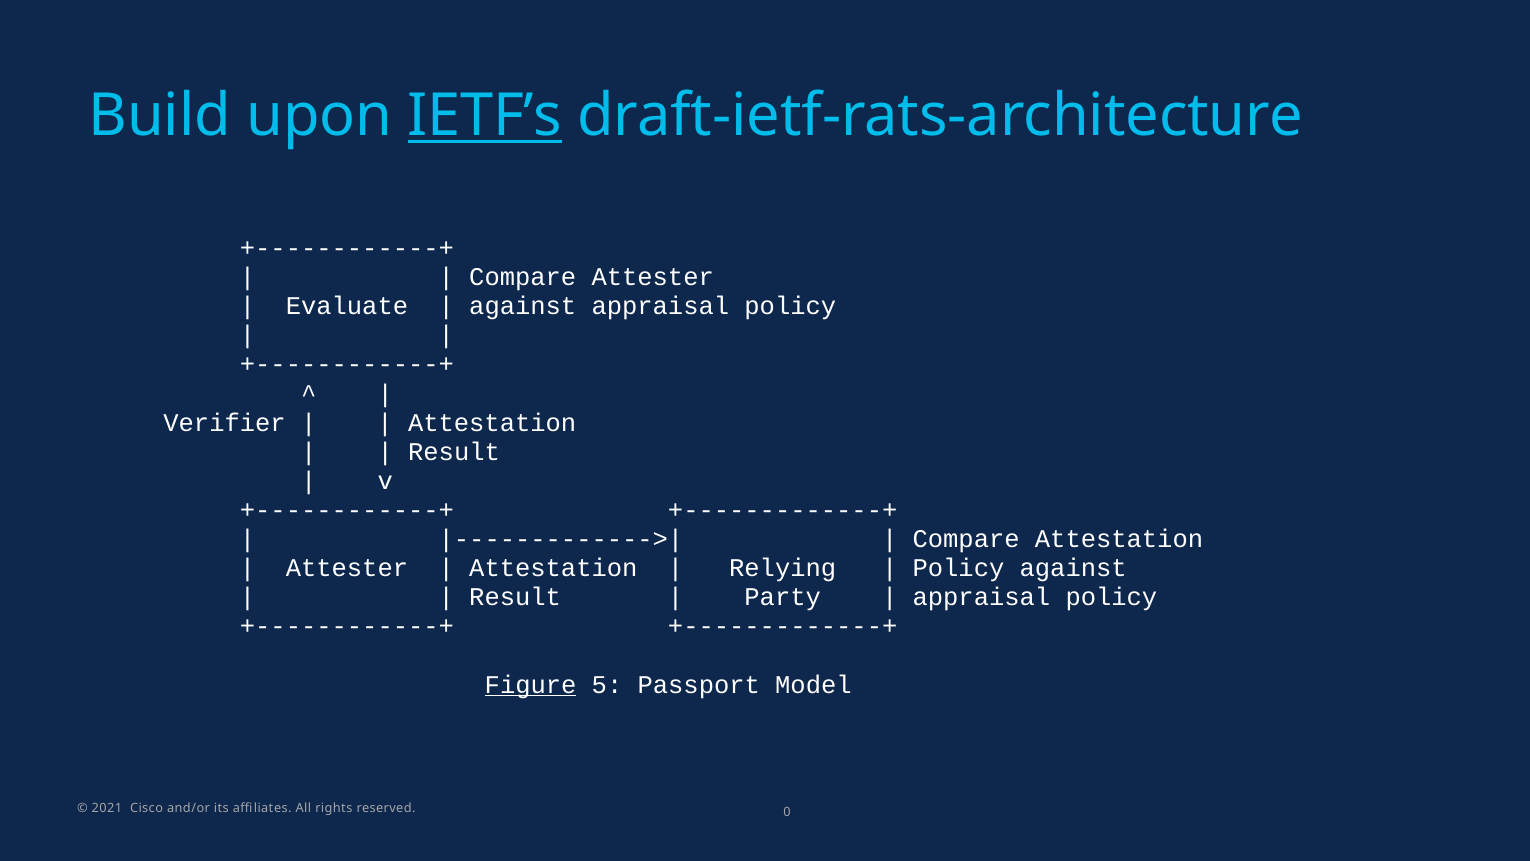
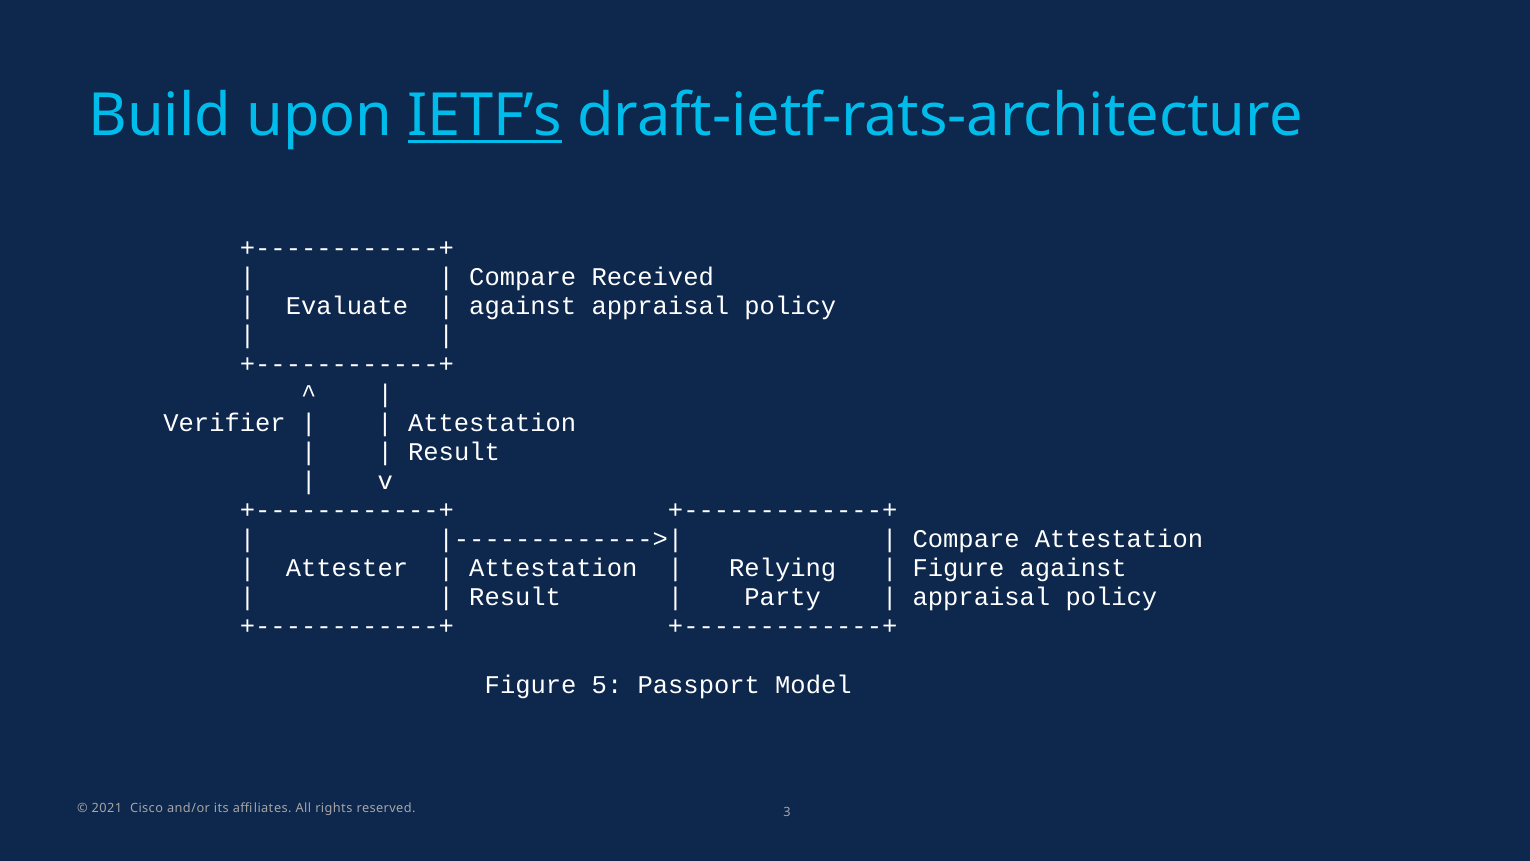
Compare Attester: Attester -> Received
Policy at (958, 568): Policy -> Figure
Figure at (531, 684) underline: present -> none
0: 0 -> 3
